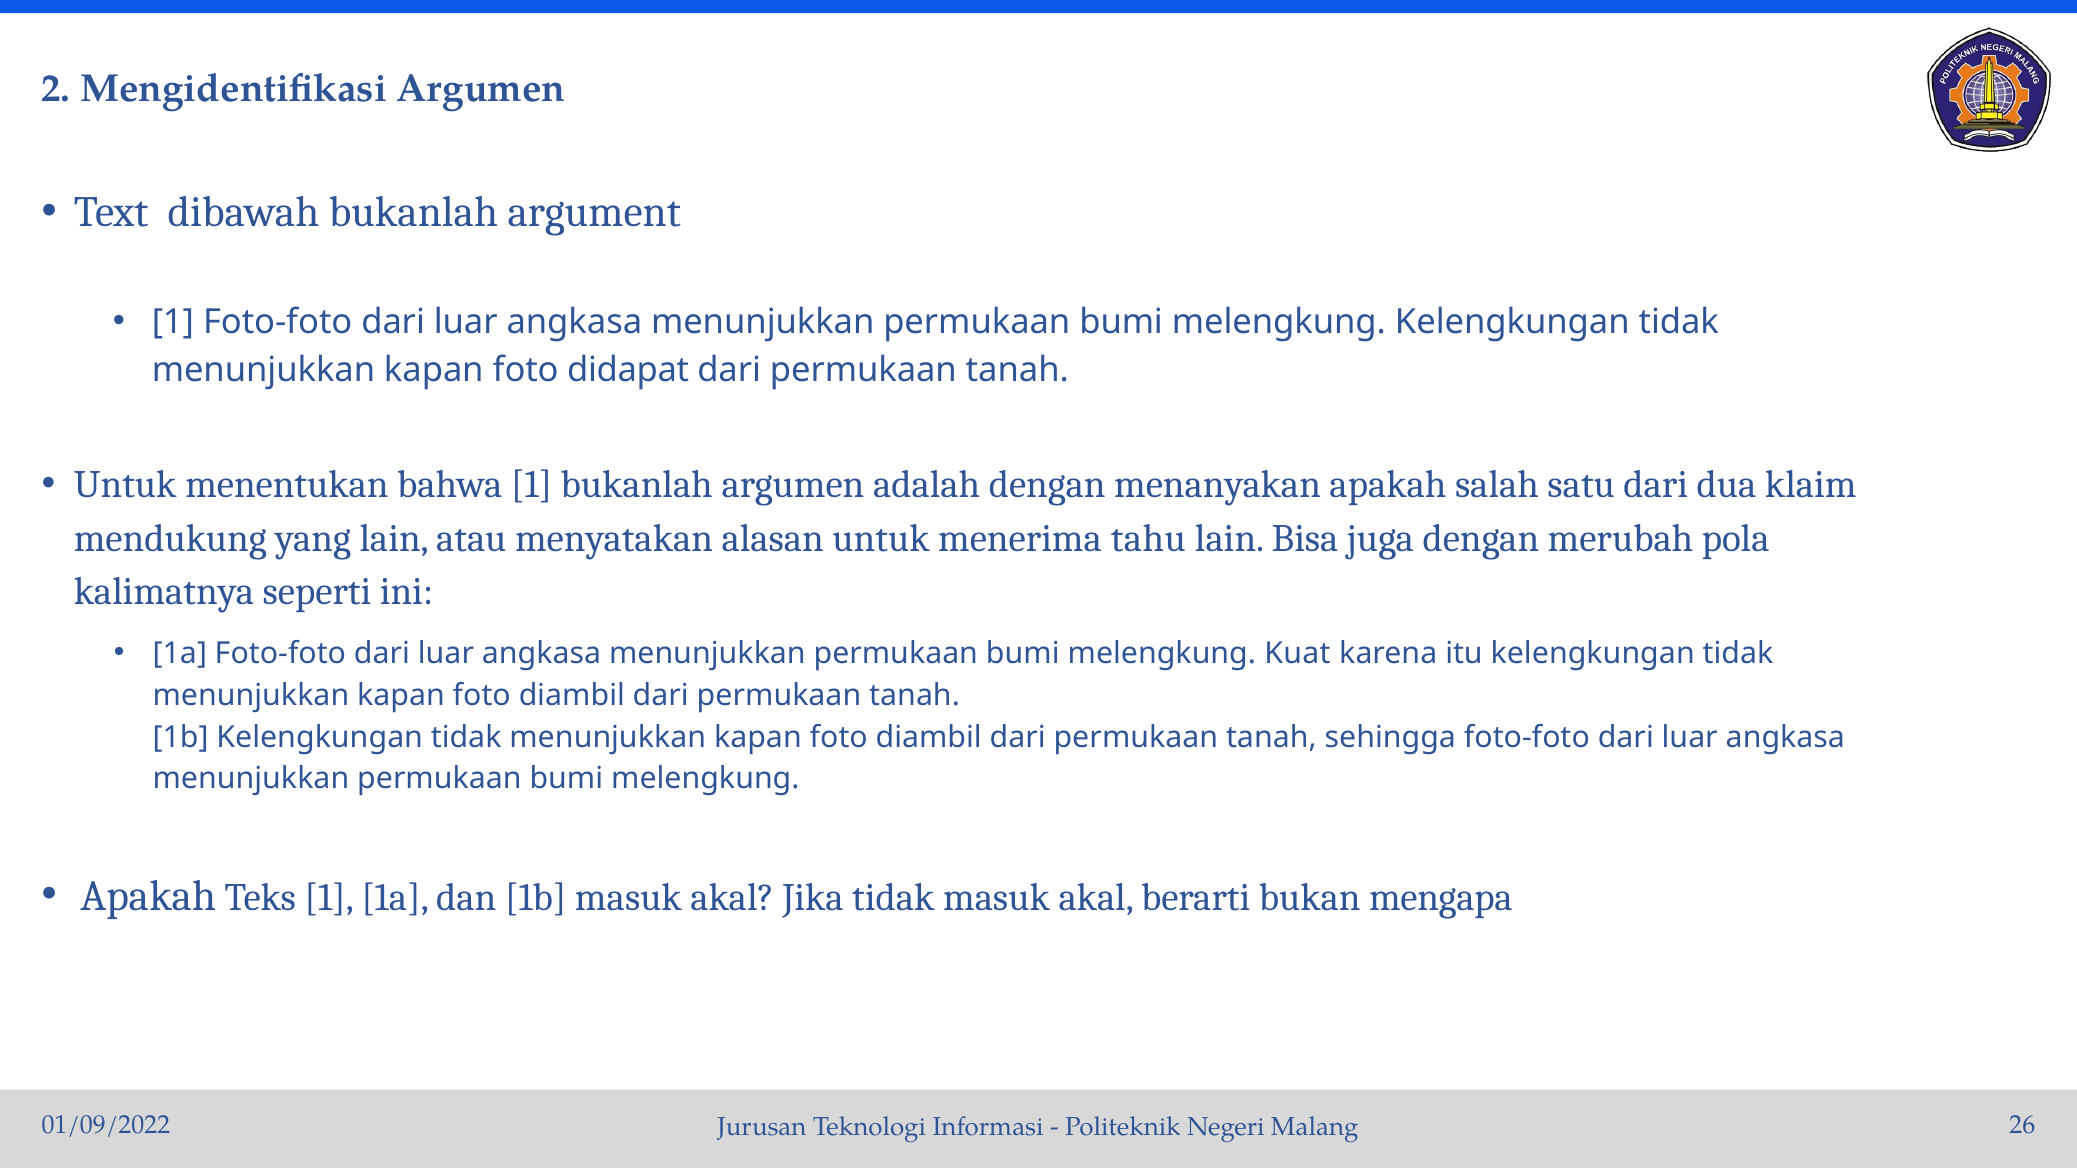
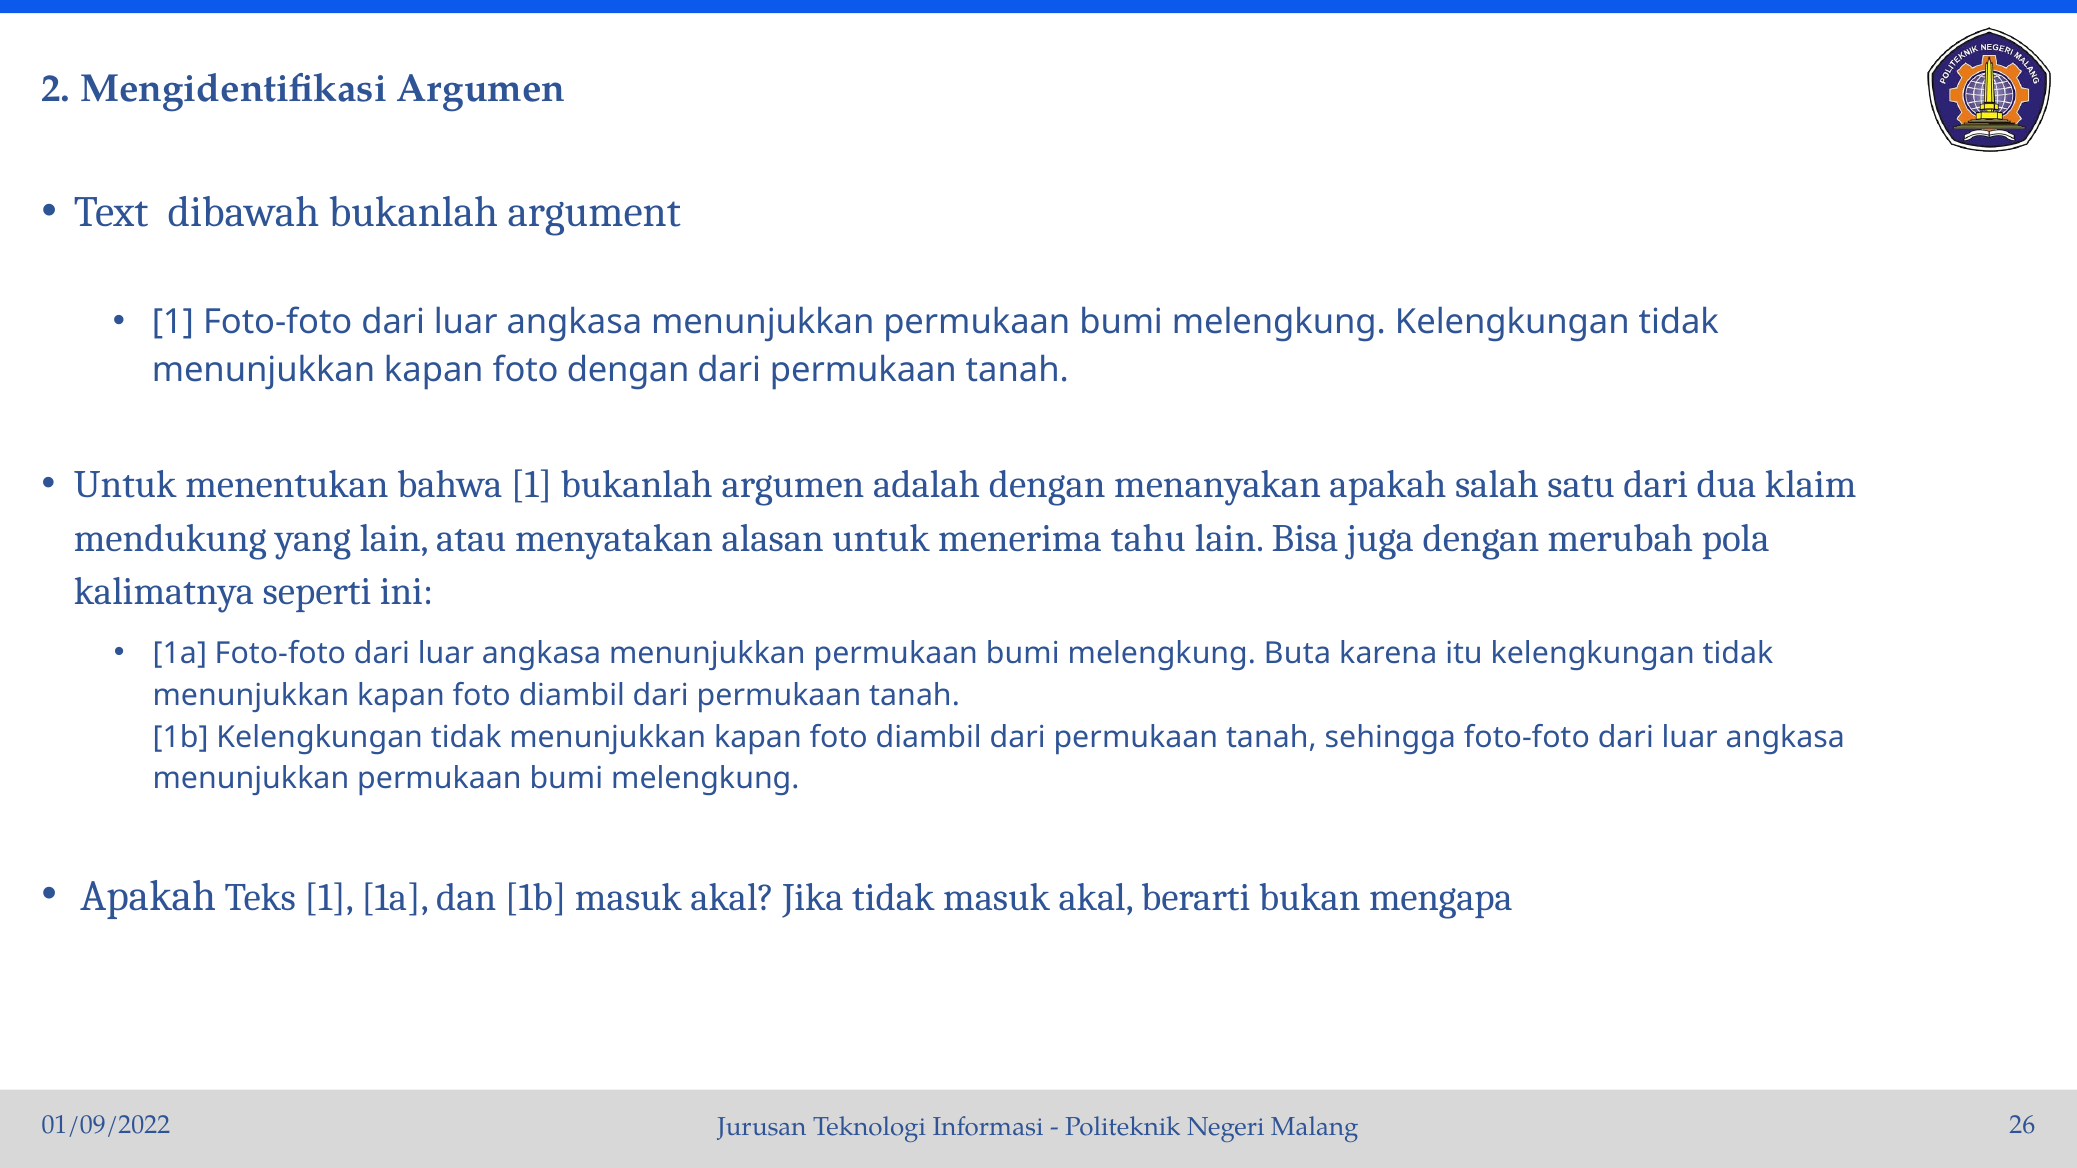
foto didapat: didapat -> dengan
Kuat: Kuat -> Buta
